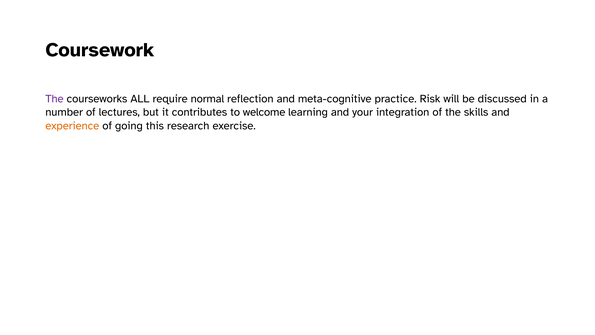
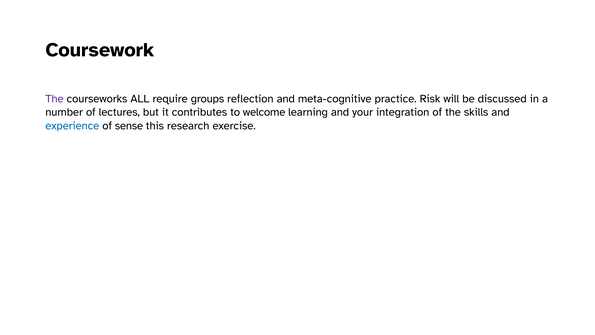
normal: normal -> groups
experience colour: orange -> blue
going: going -> sense
